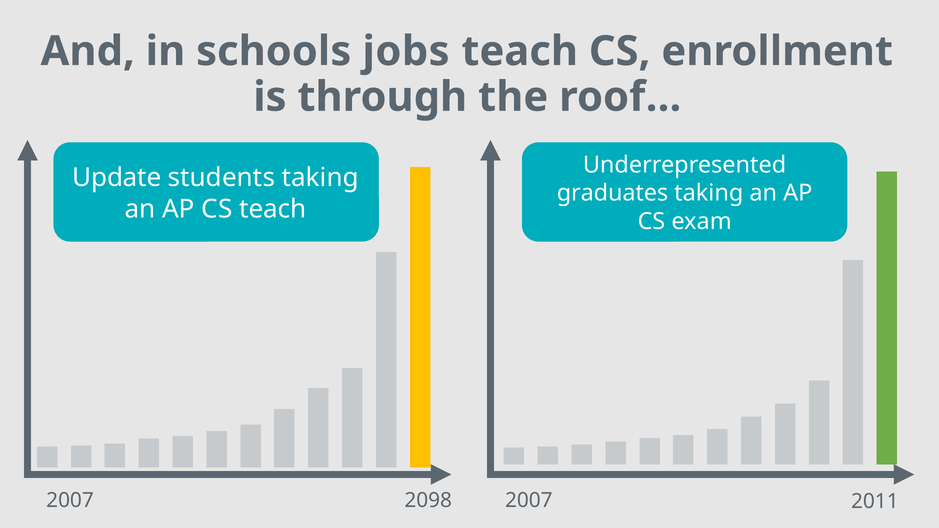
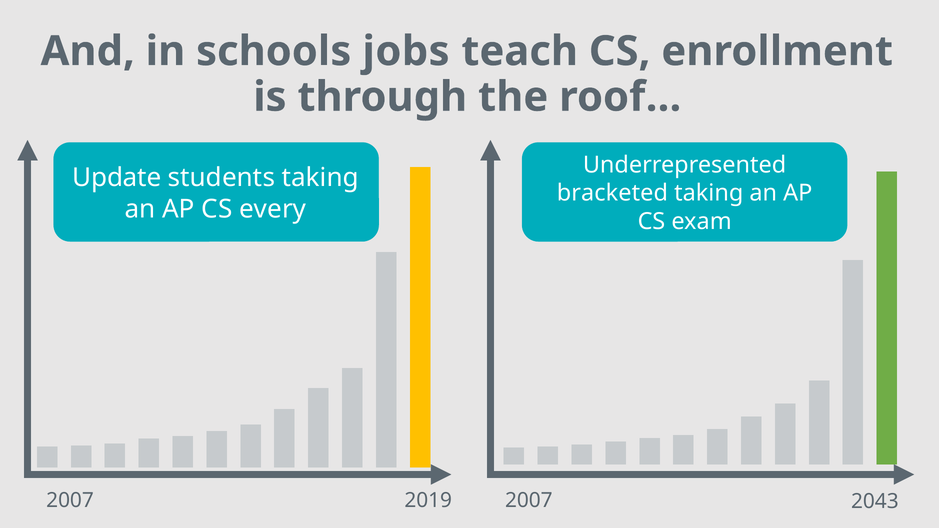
graduates: graduates -> bracketed
CS teach: teach -> every
2098: 2098 -> 2019
2011: 2011 -> 2043
